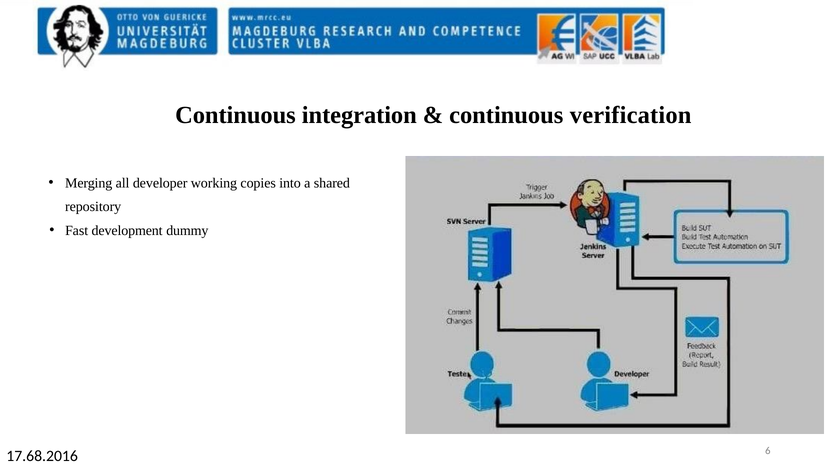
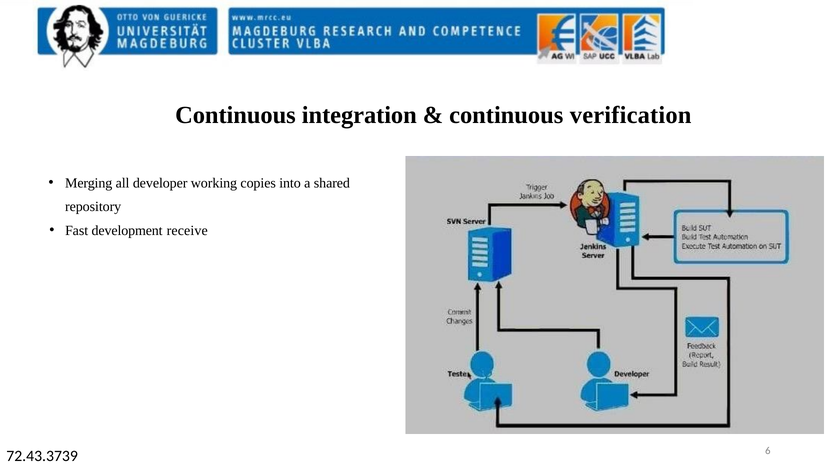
dummy: dummy -> receive
17.68.2016: 17.68.2016 -> 72.43.3739
